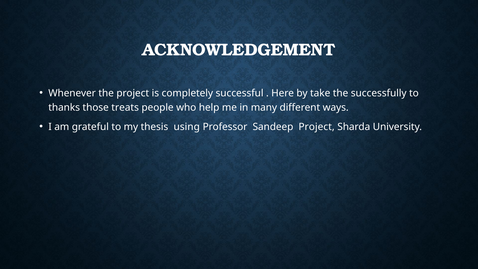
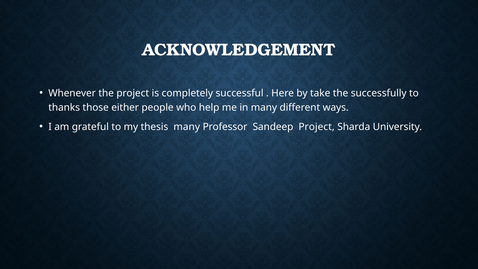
treats: treats -> either
thesis using: using -> many
